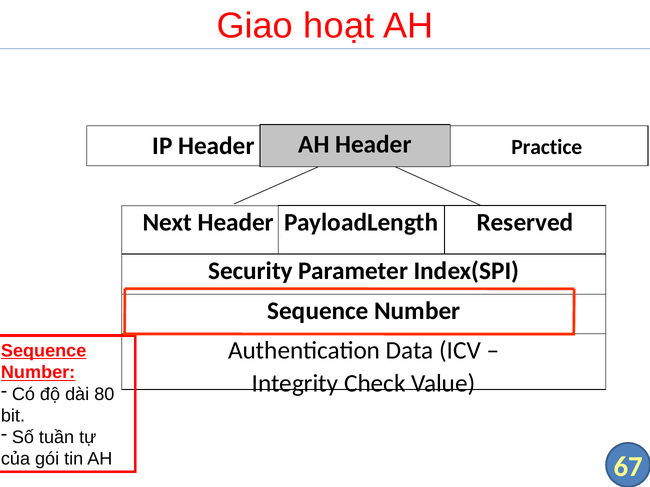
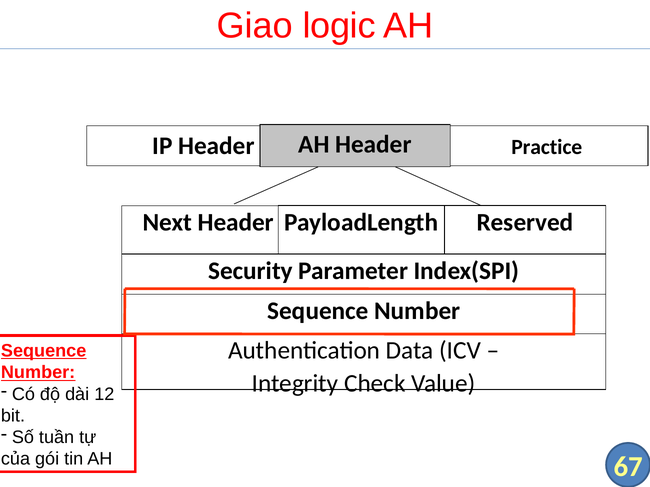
hoạt: hoạt -> logic
80: 80 -> 12
